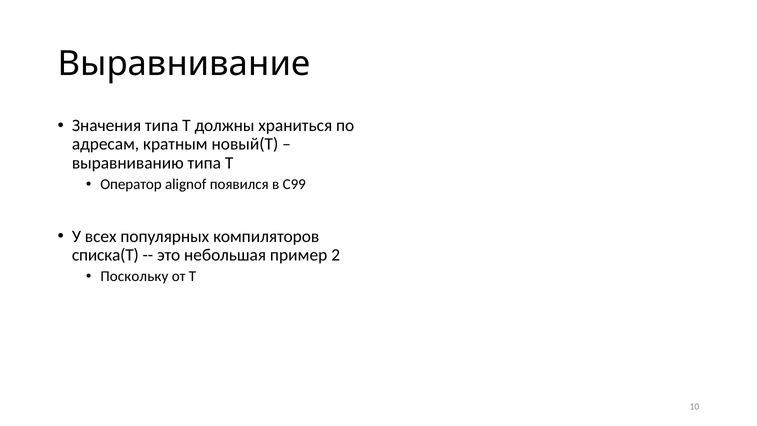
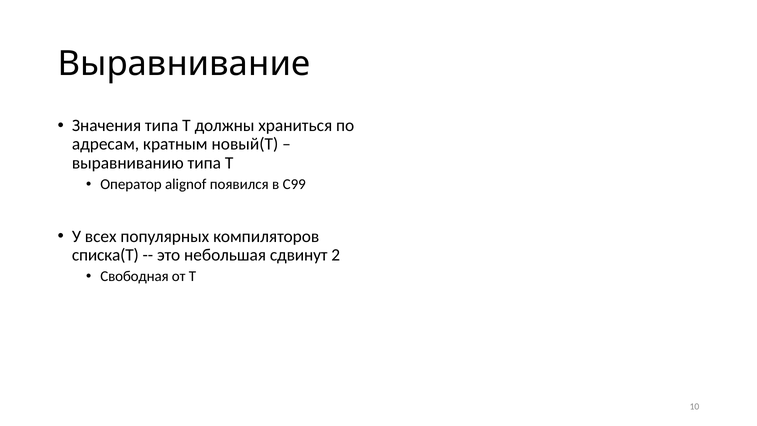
пример: пример -> сдвинут
Поскольку: Поскольку -> Свободная
